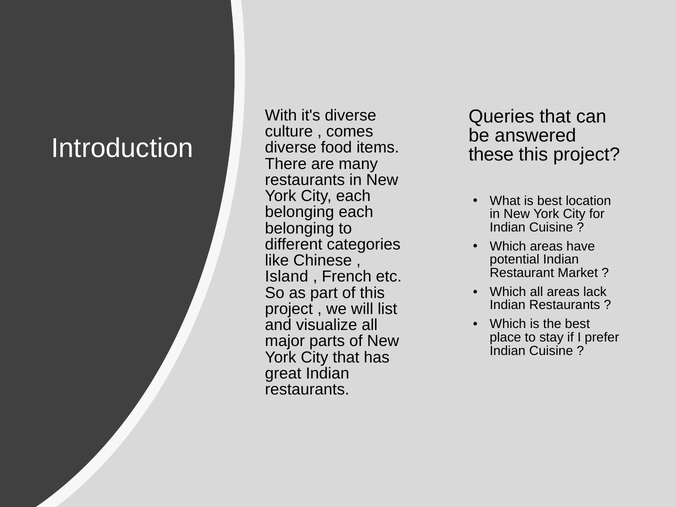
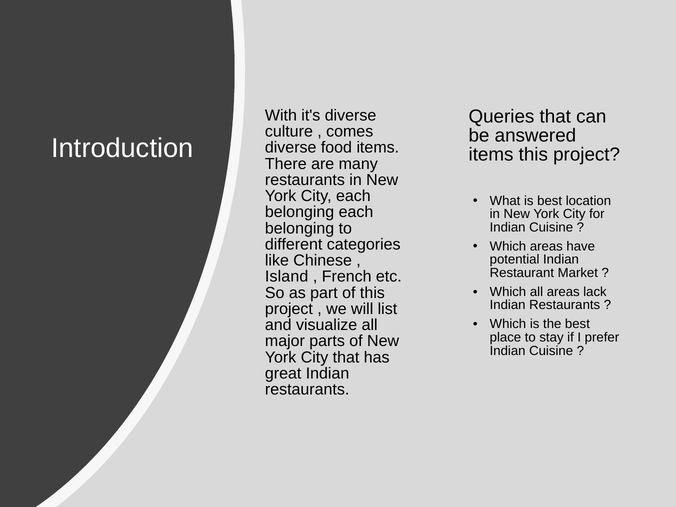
these at (491, 154): these -> items
